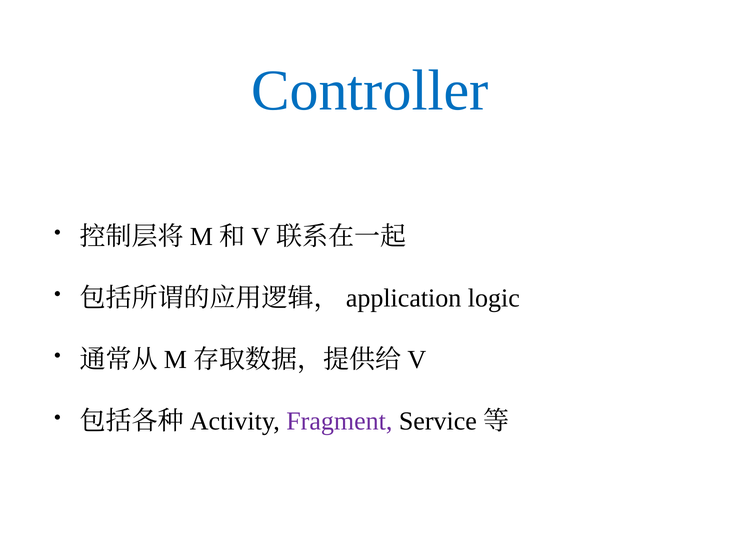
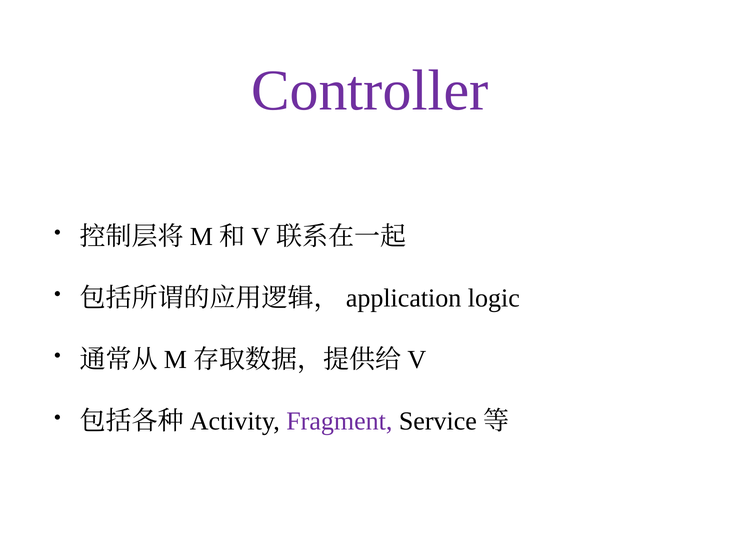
Controller colour: blue -> purple
